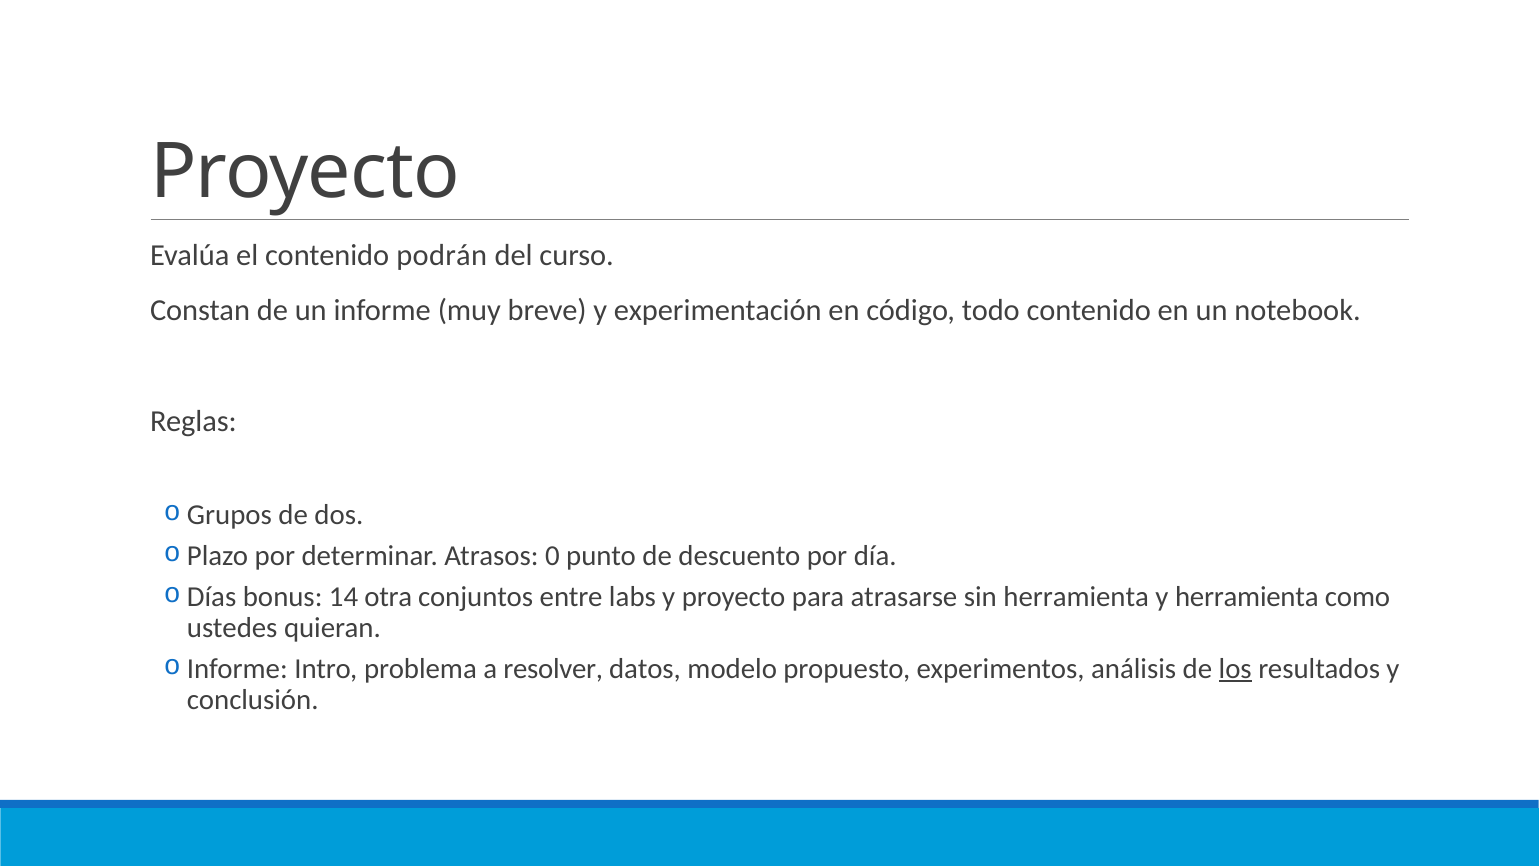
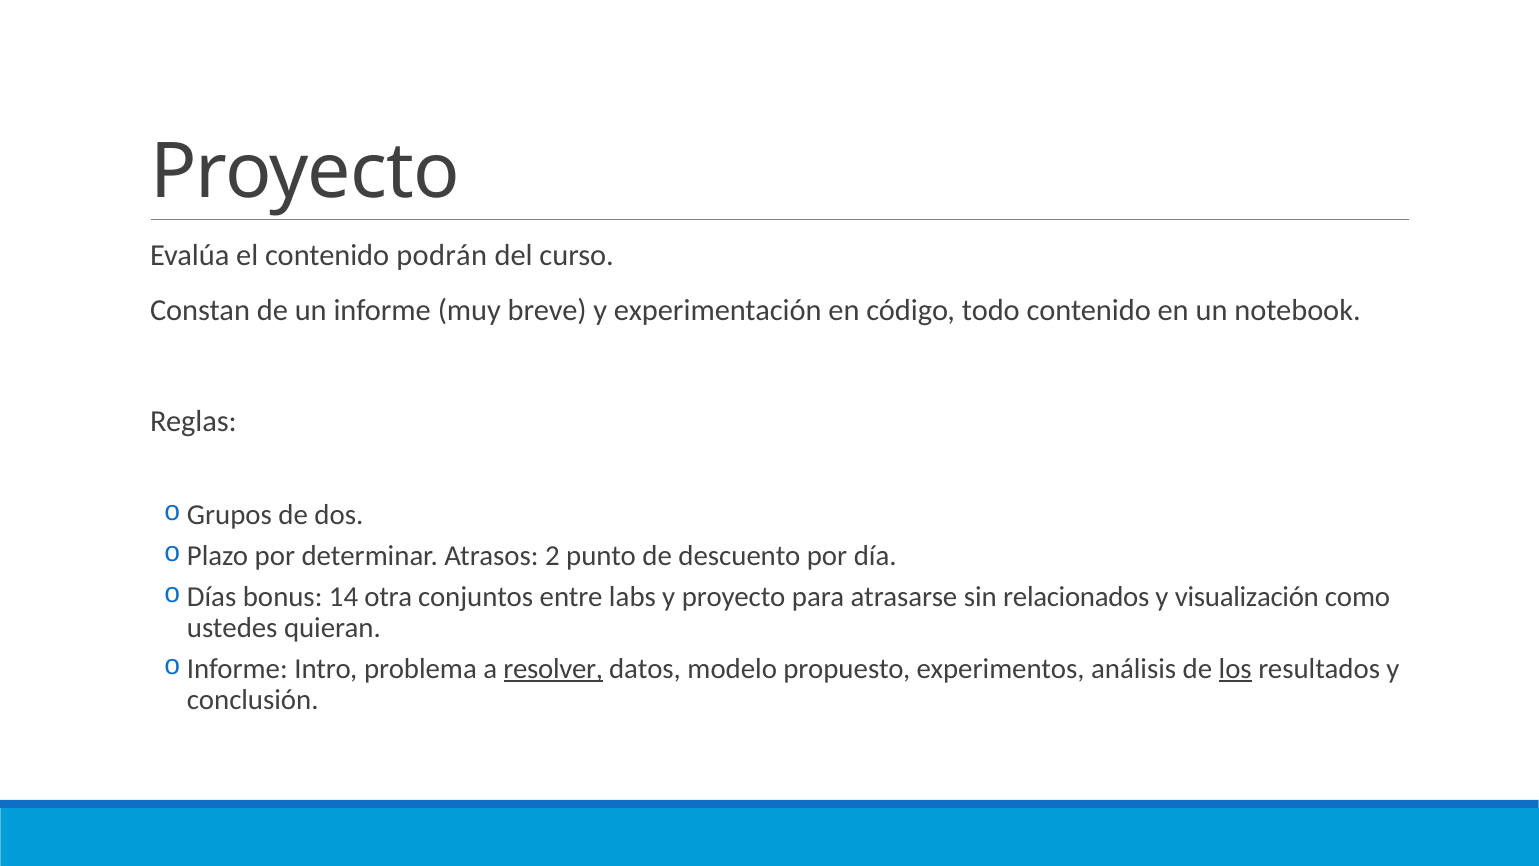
0: 0 -> 2
sin herramienta: herramienta -> relacionados
y herramienta: herramienta -> visualización
resolver underline: none -> present
